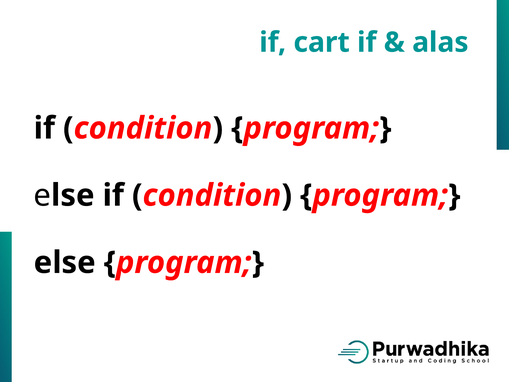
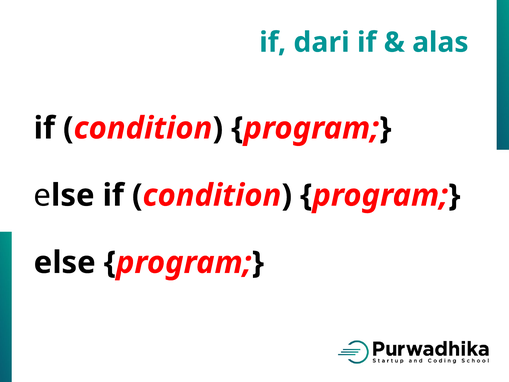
cart: cart -> dari
